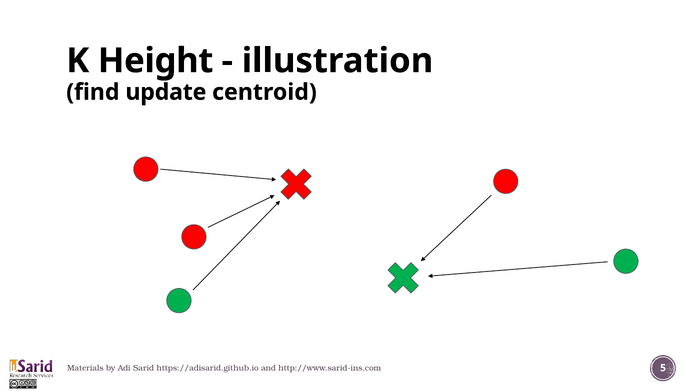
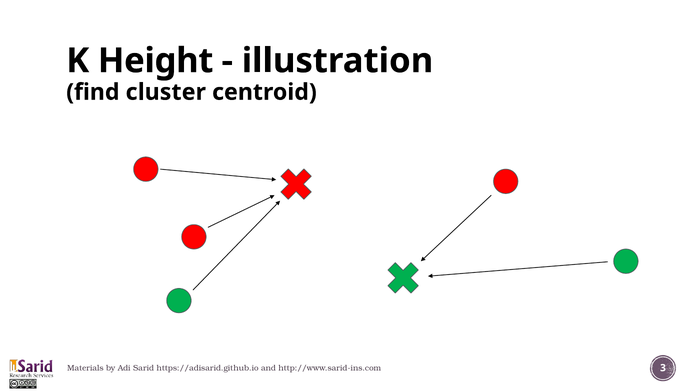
update: update -> cluster
5: 5 -> 3
